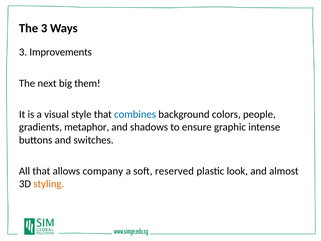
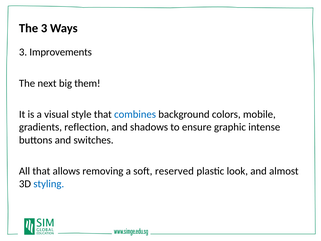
people: people -> mobile
metaphor: metaphor -> reflection
company: company -> removing
styling colour: orange -> blue
